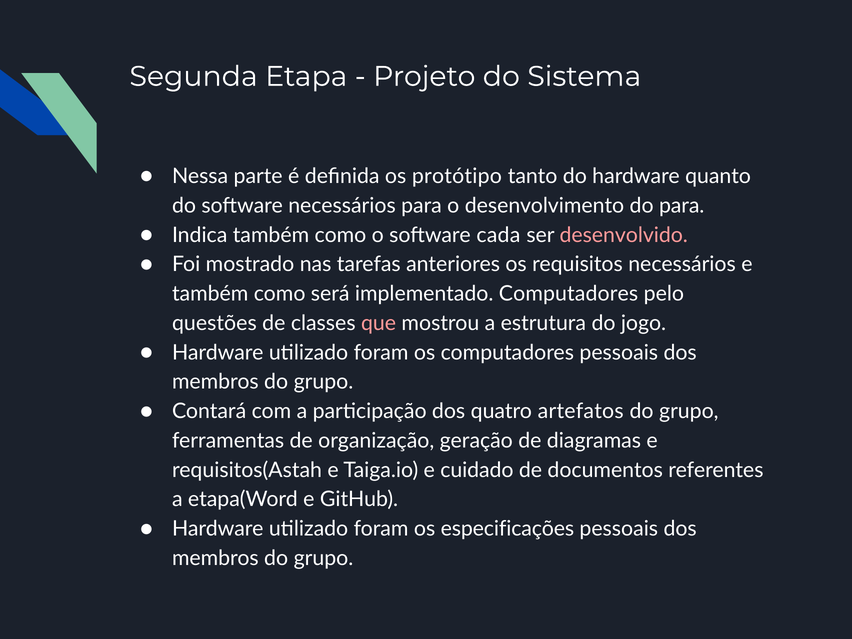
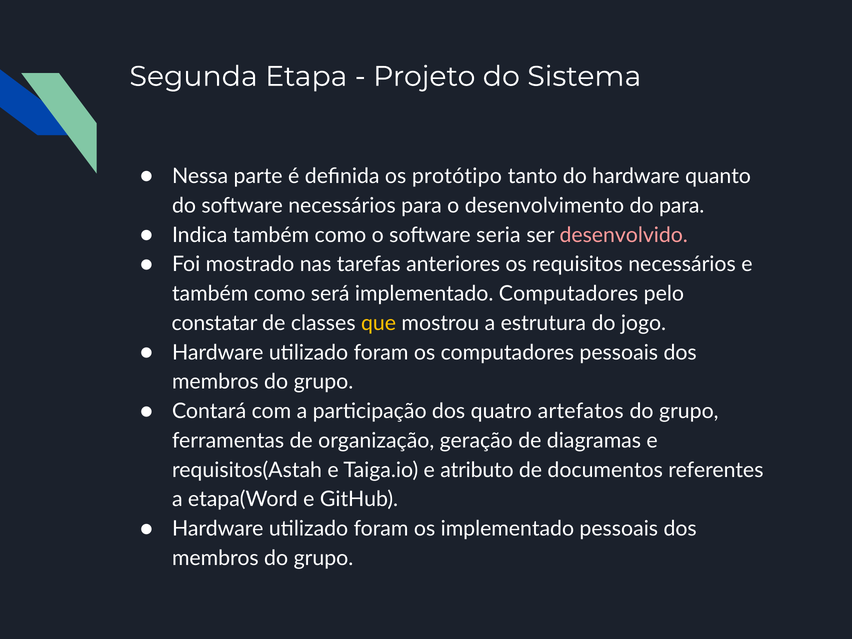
cada: cada -> seria
questões: questões -> constatar
que colour: pink -> yellow
cuidado: cuidado -> atributo
os especificações: especificações -> implementado
